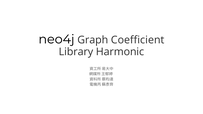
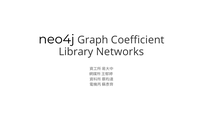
Harmonic: Harmonic -> Networks
